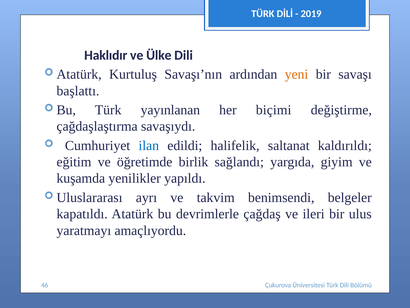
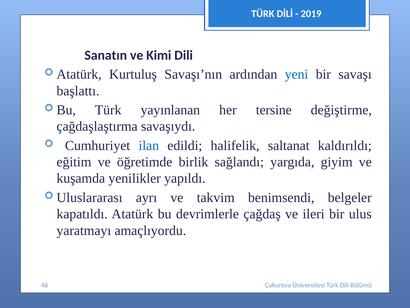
Haklıdır: Haklıdır -> Sanatın
Ülke: Ülke -> Kimi
yeni colour: orange -> blue
biçimi: biçimi -> tersine
